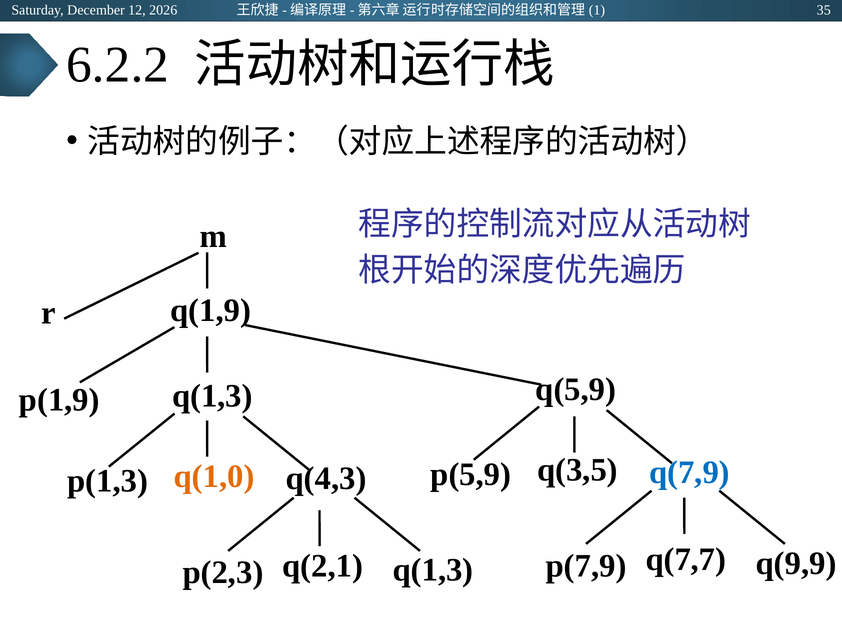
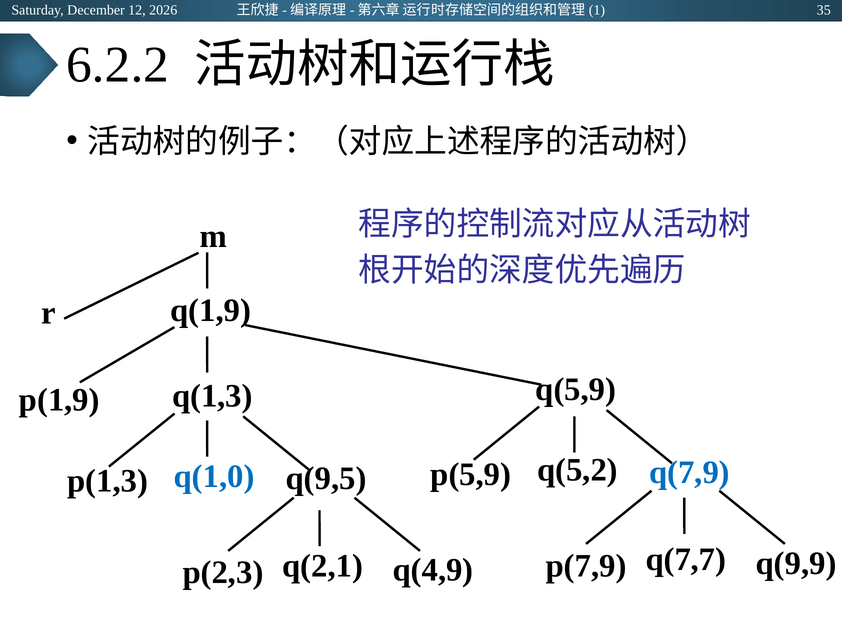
q(3,5: q(3,5 -> q(5,2
q(1,0 colour: orange -> blue
q(4,3: q(4,3 -> q(9,5
q(2,1 q(1,3: q(1,3 -> q(4,9
